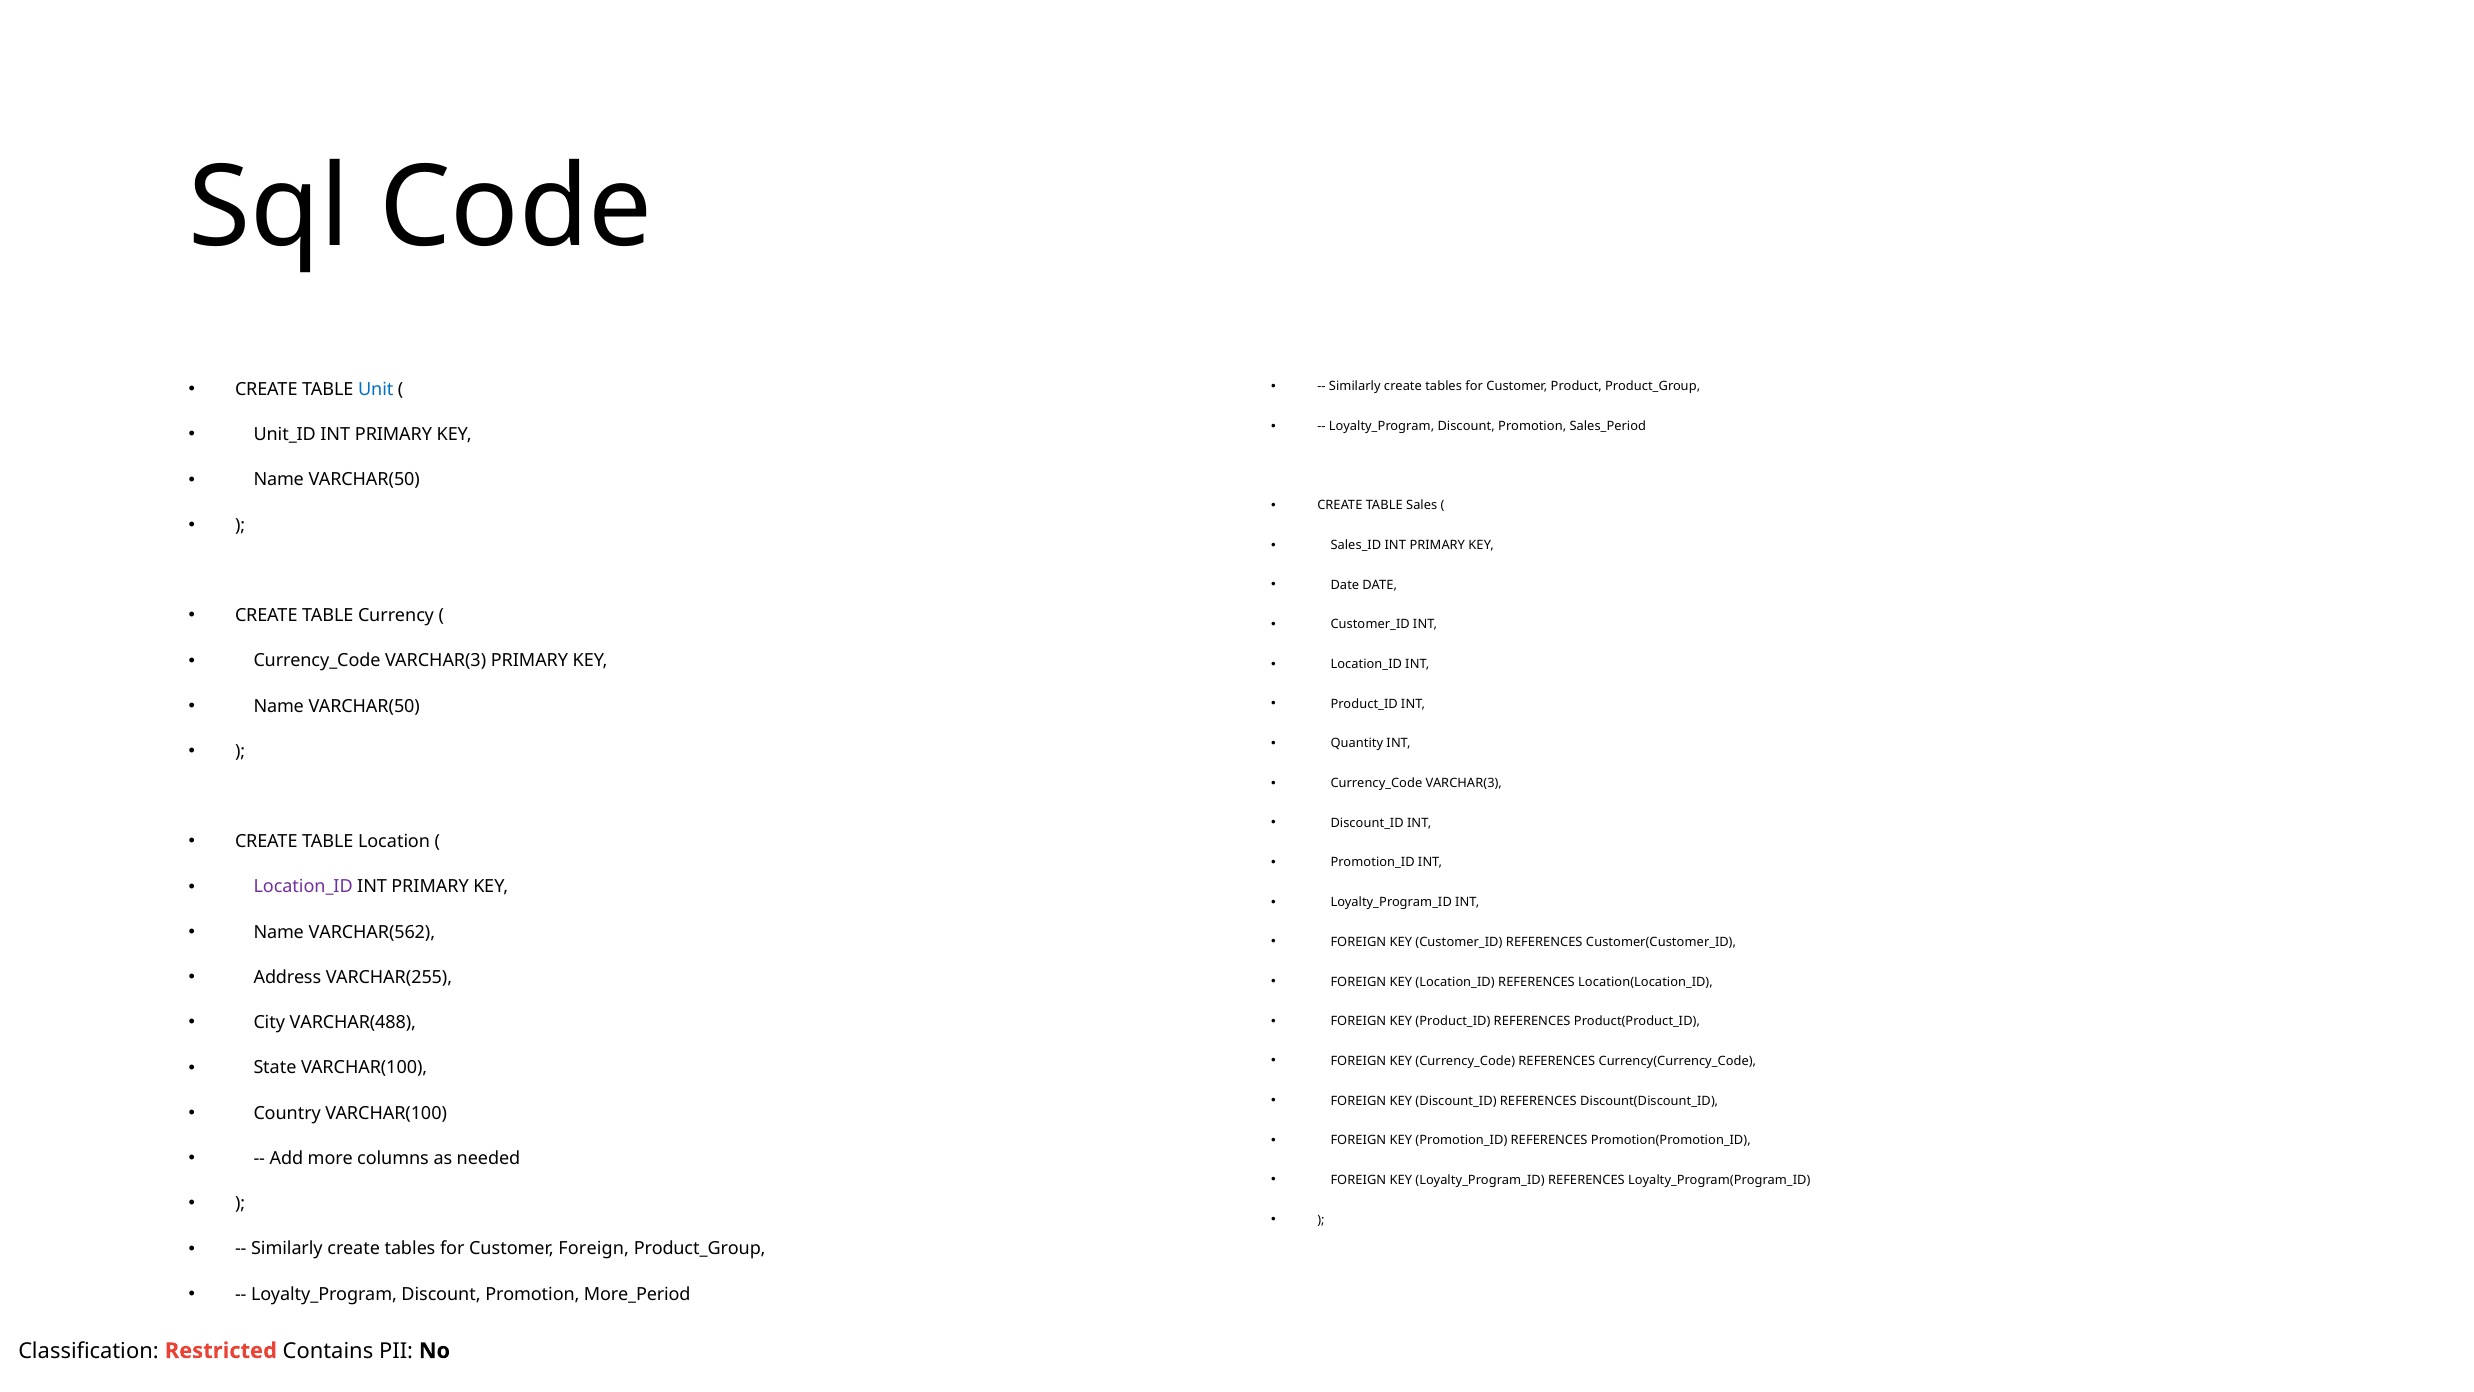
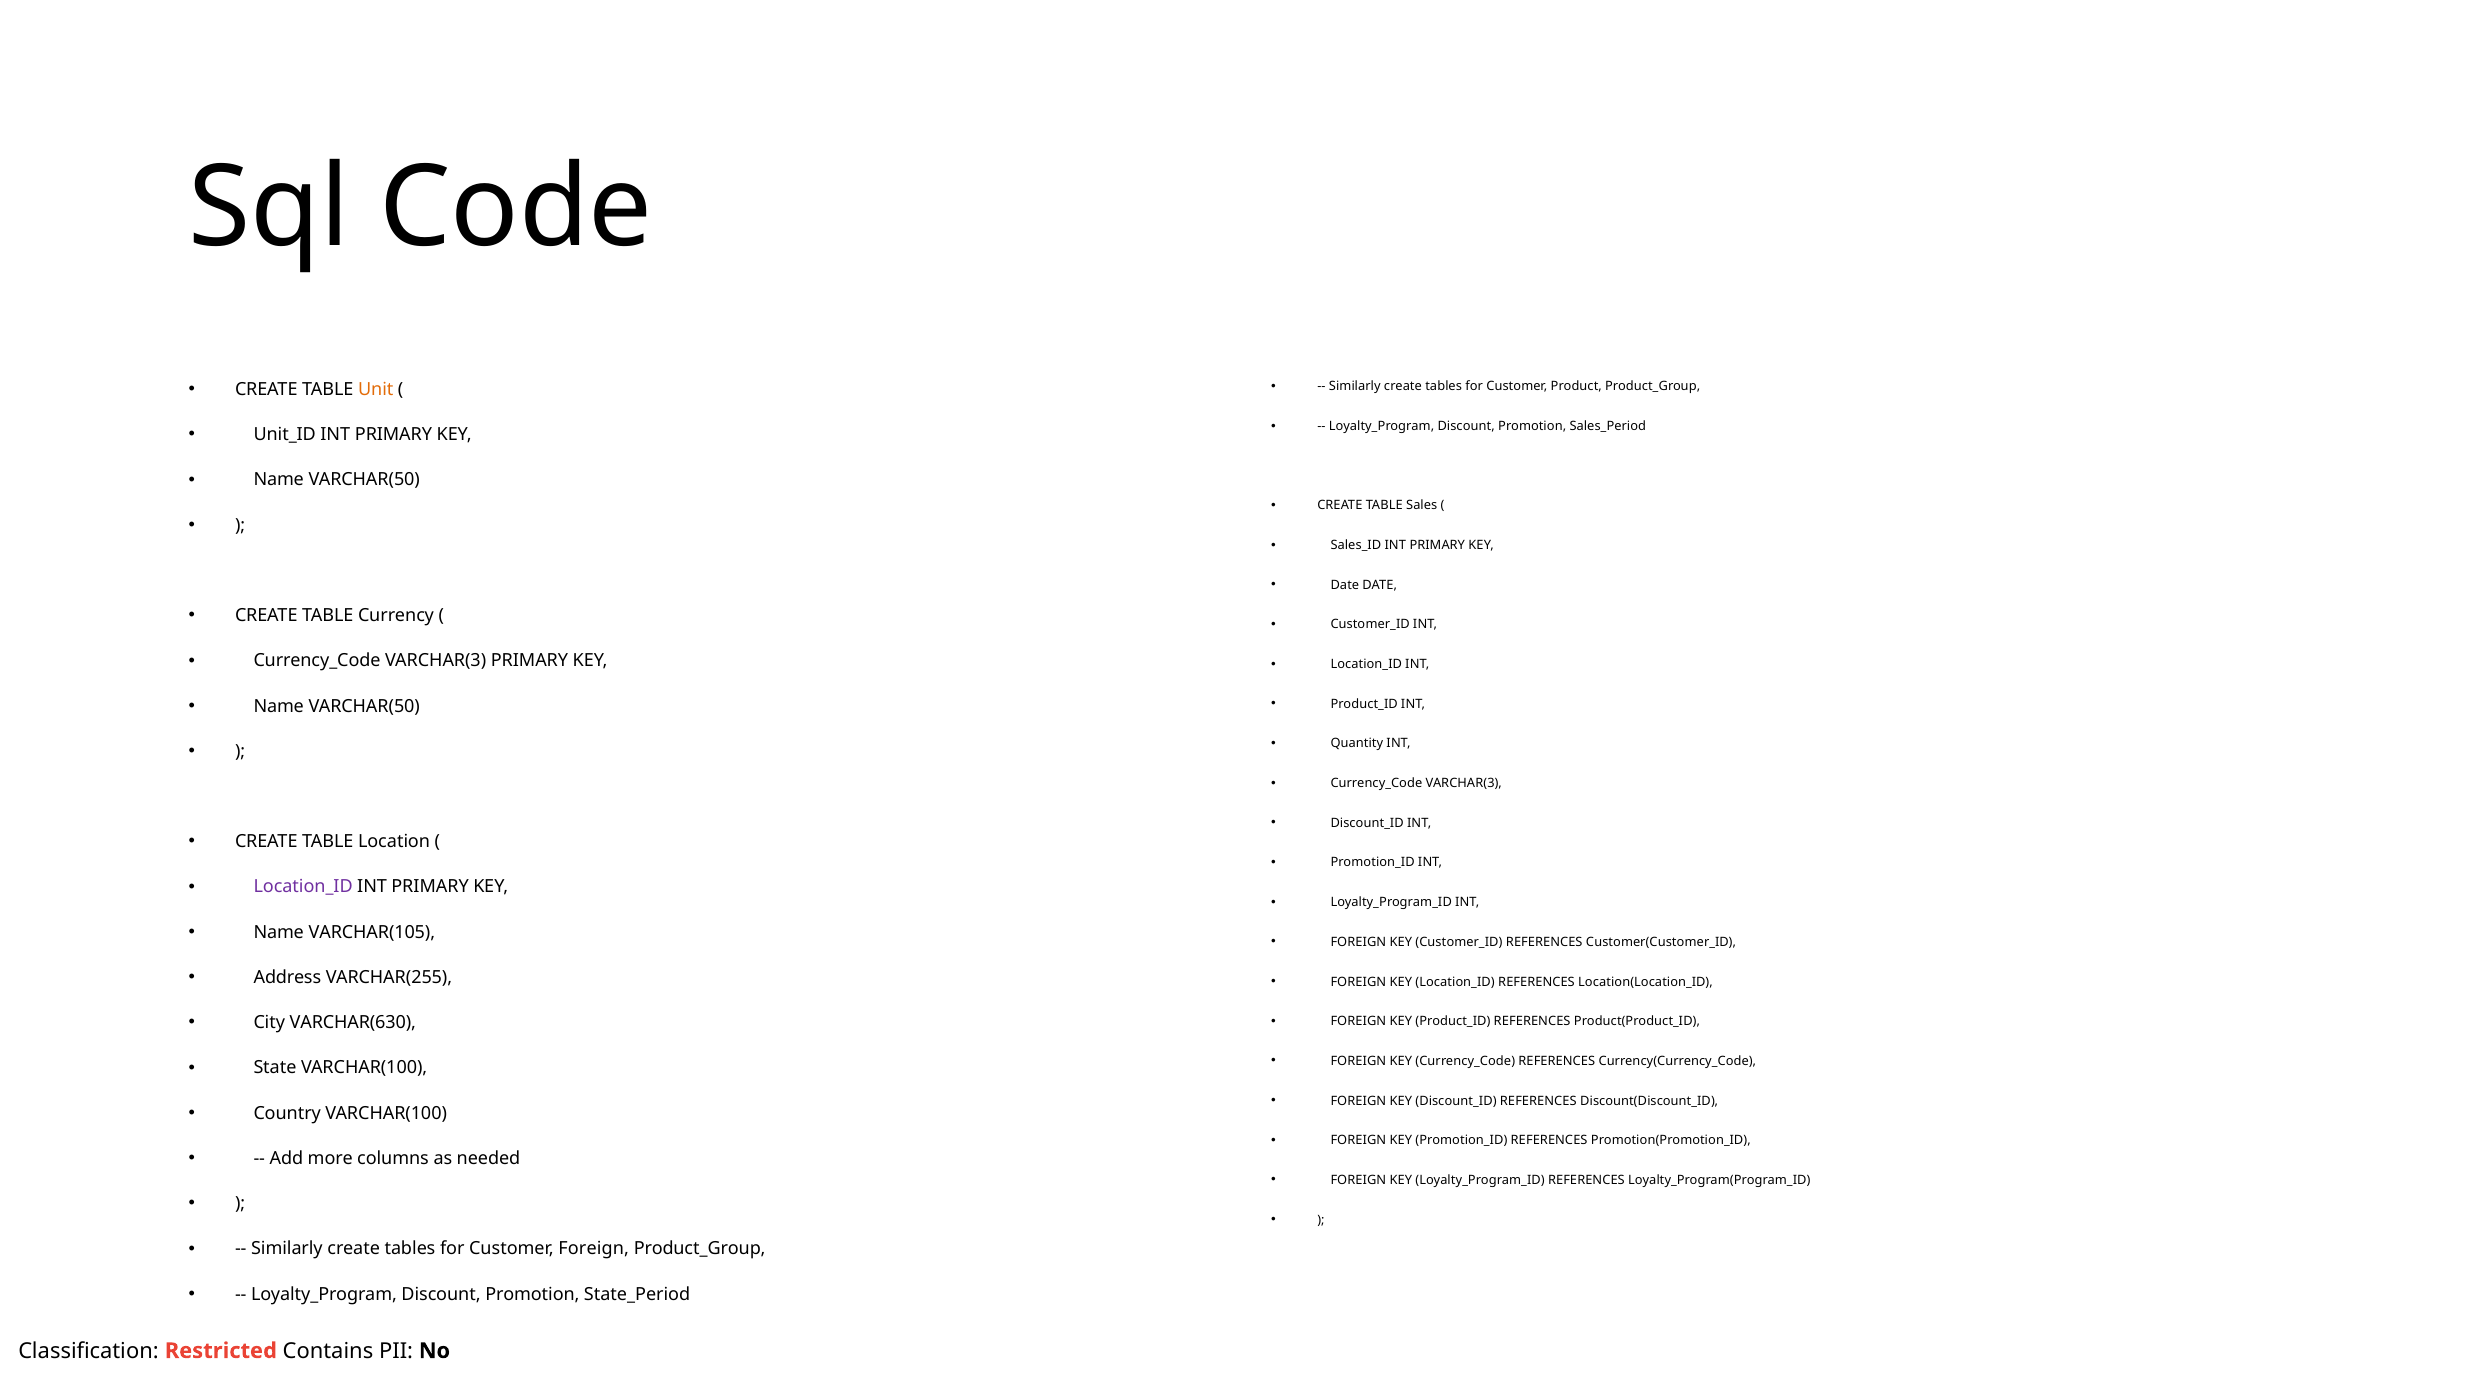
Unit colour: blue -> orange
VARCHAR(562: VARCHAR(562 -> VARCHAR(105
VARCHAR(488: VARCHAR(488 -> VARCHAR(630
More_Period: More_Period -> State_Period
